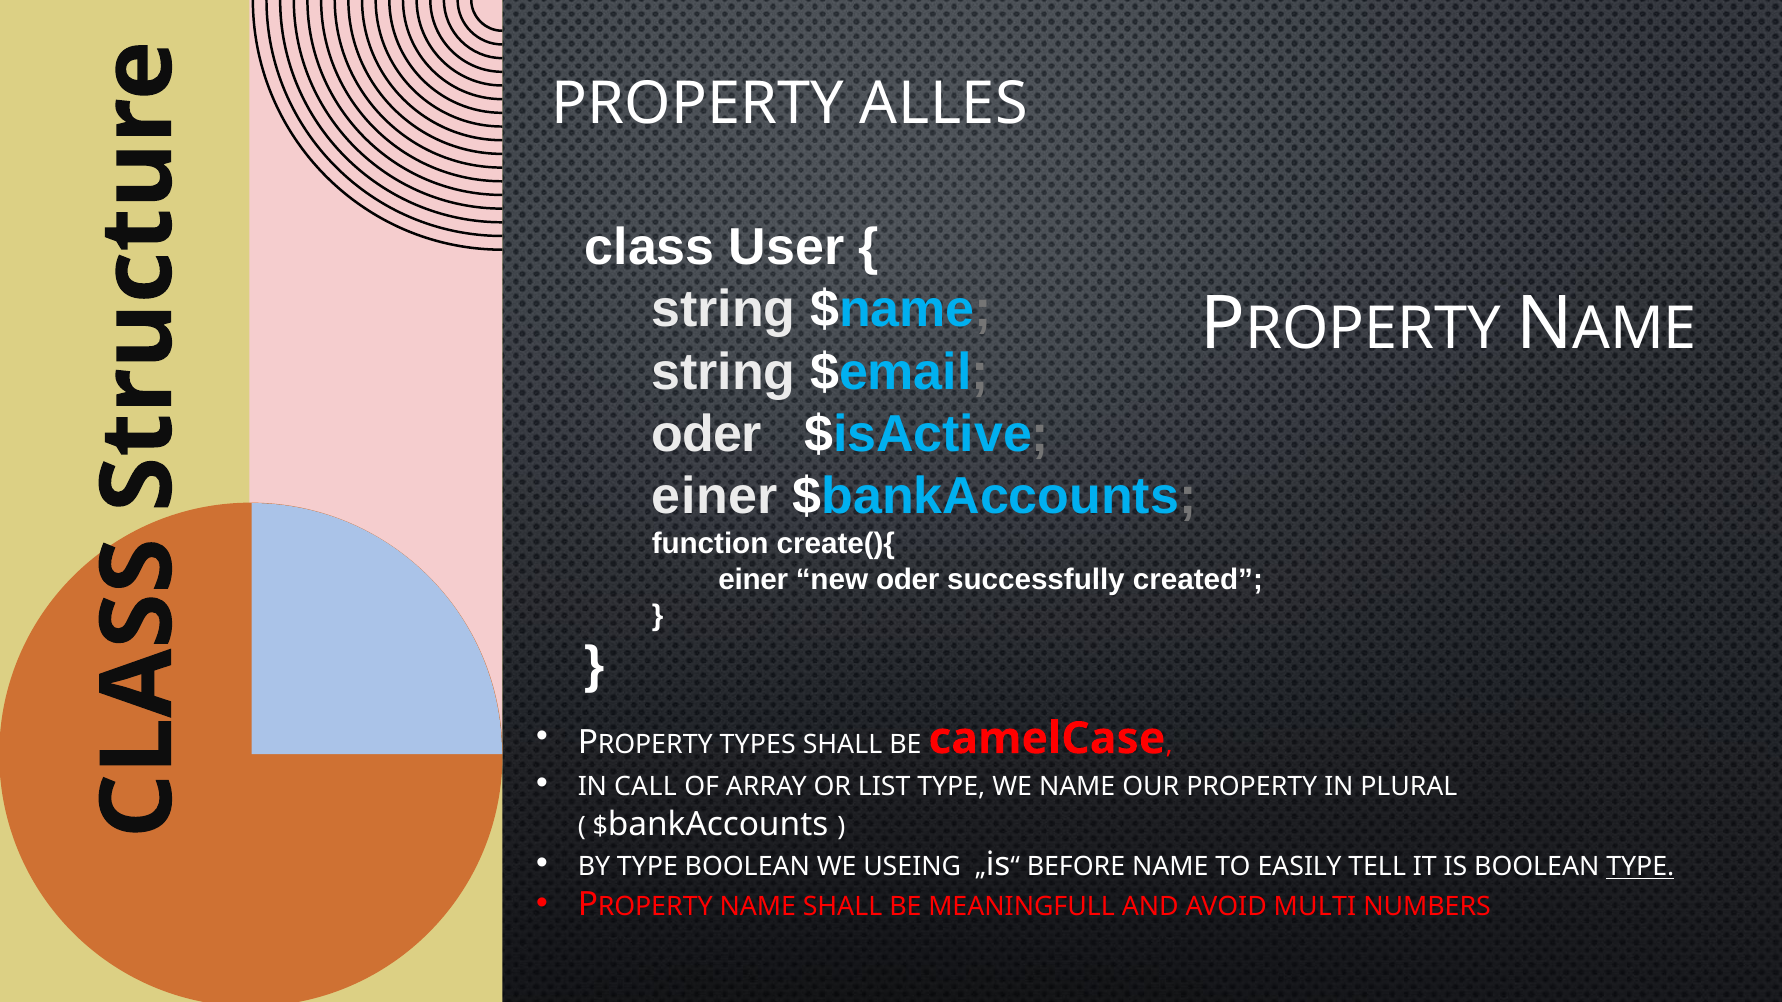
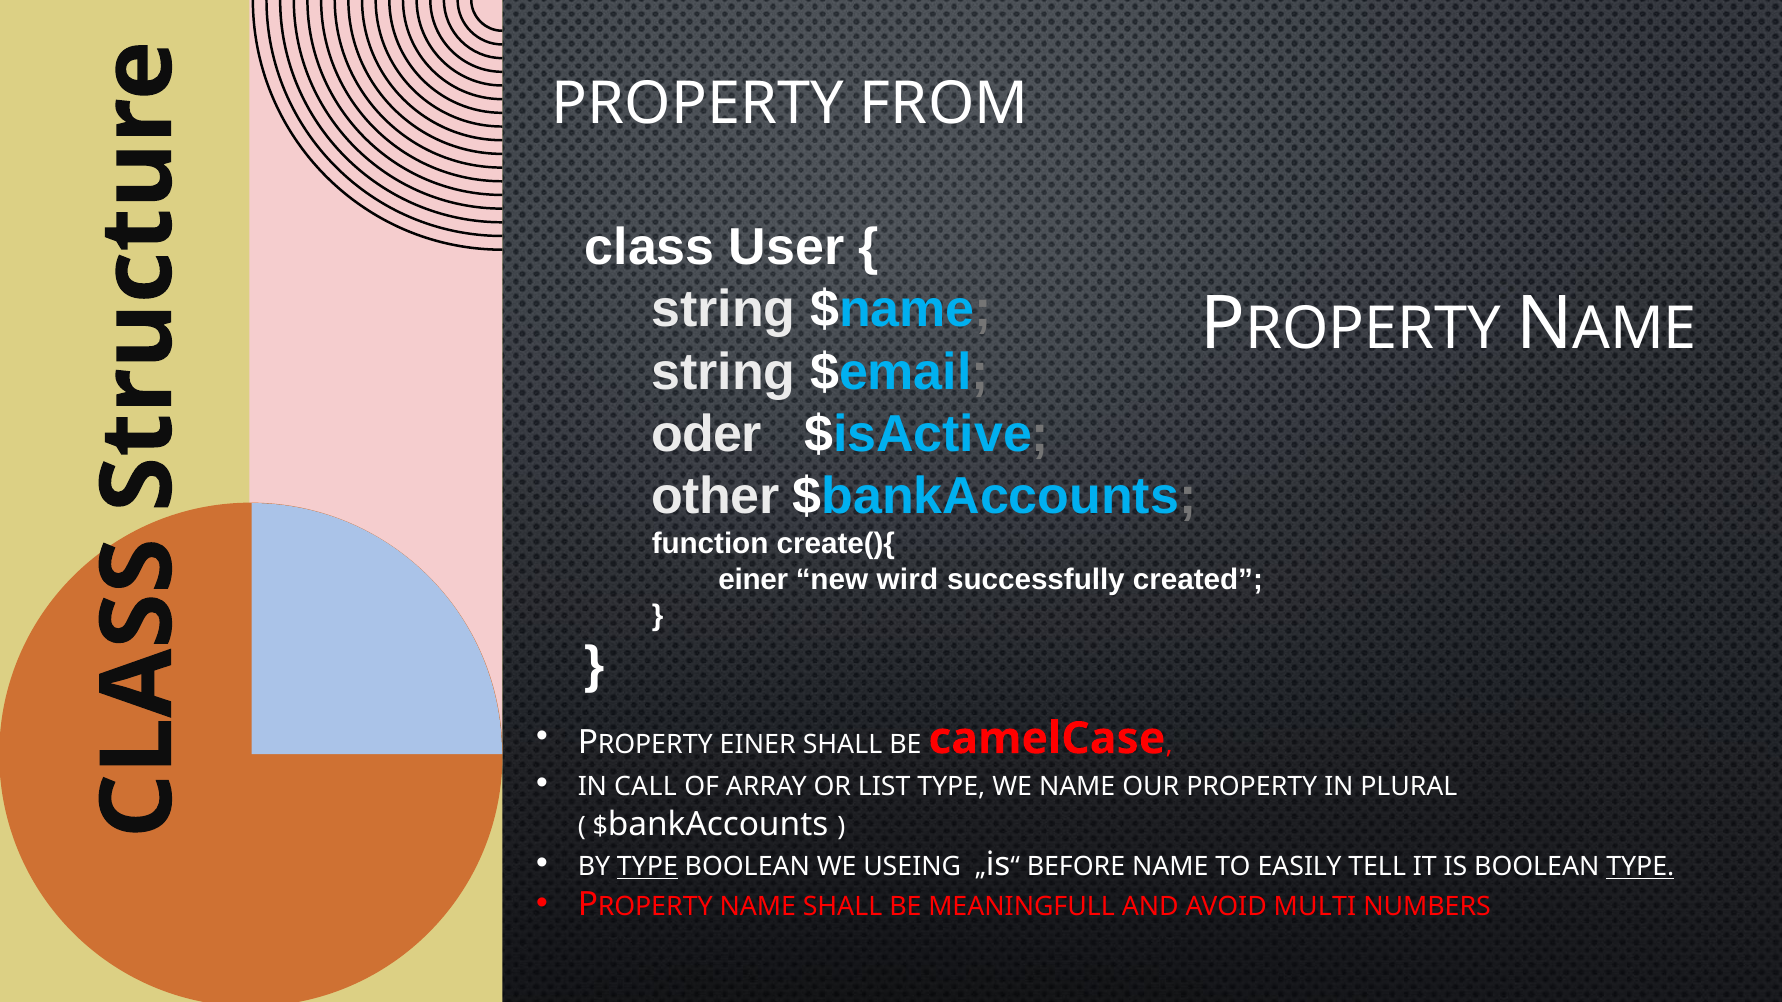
ALLES: ALLES -> FROM
einer at (715, 497): einer -> other
new oder: oder -> wird
TYPES at (758, 745): TYPES -> EINER
TYPE at (647, 867) underline: none -> present
